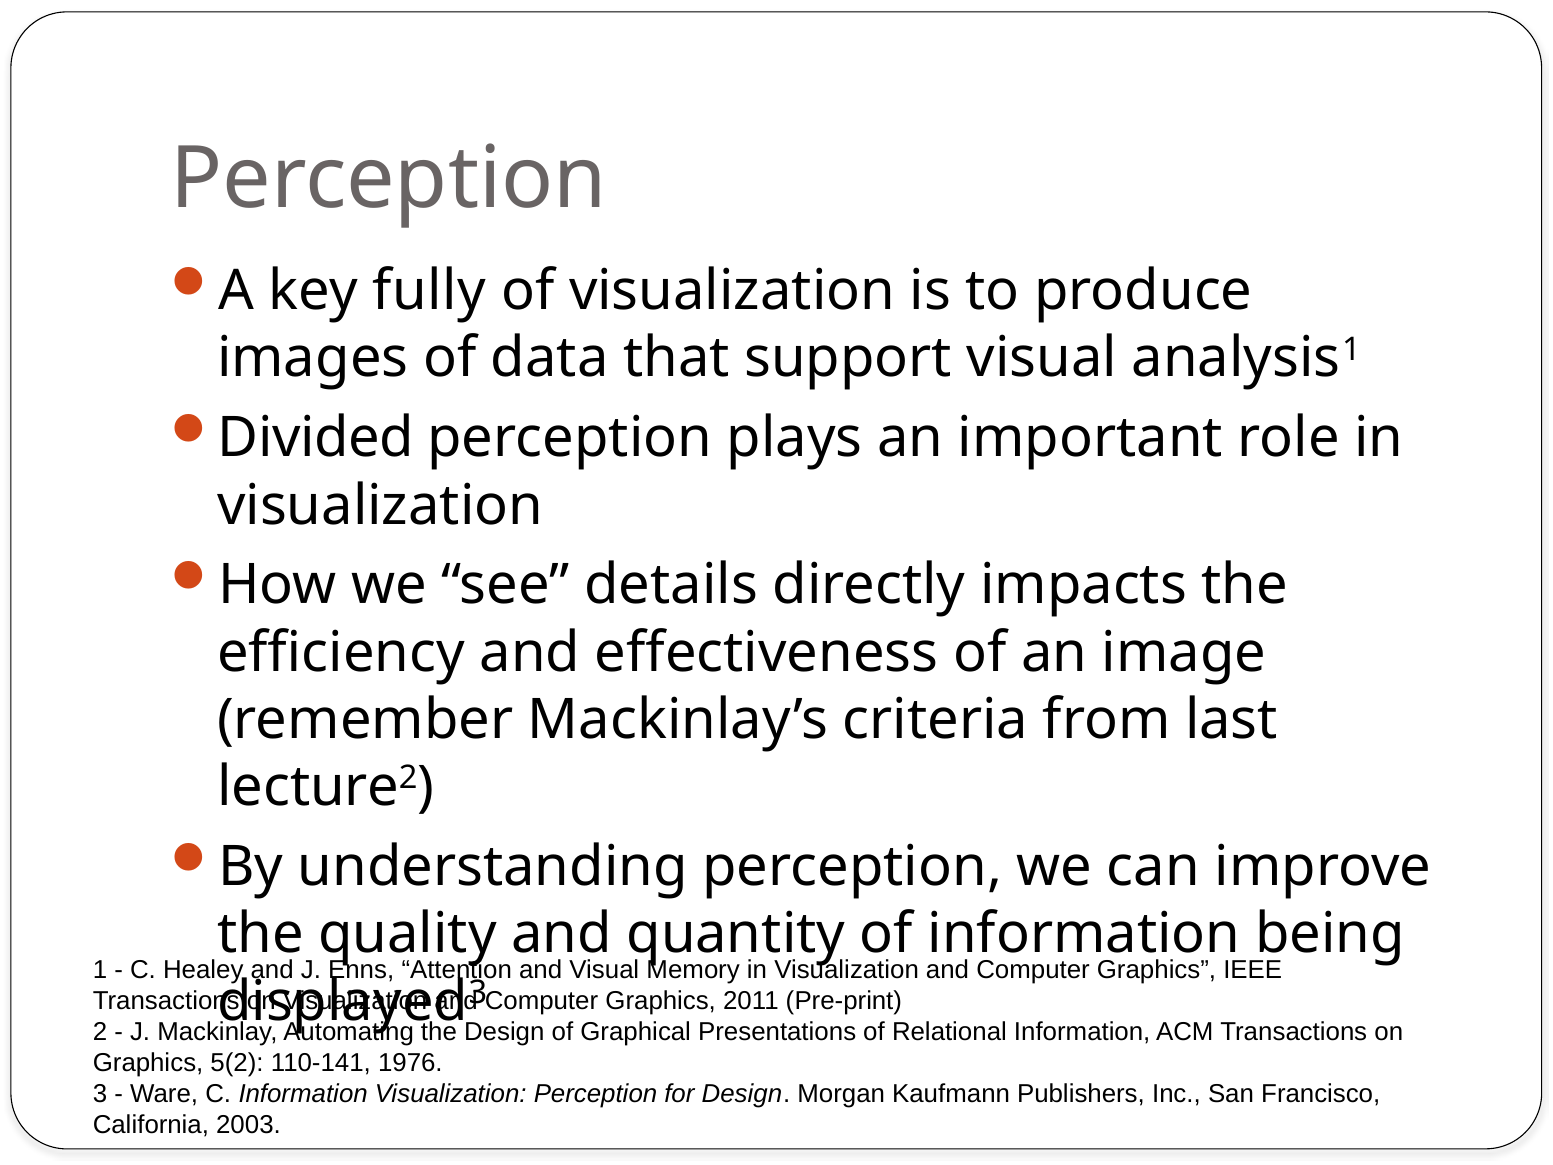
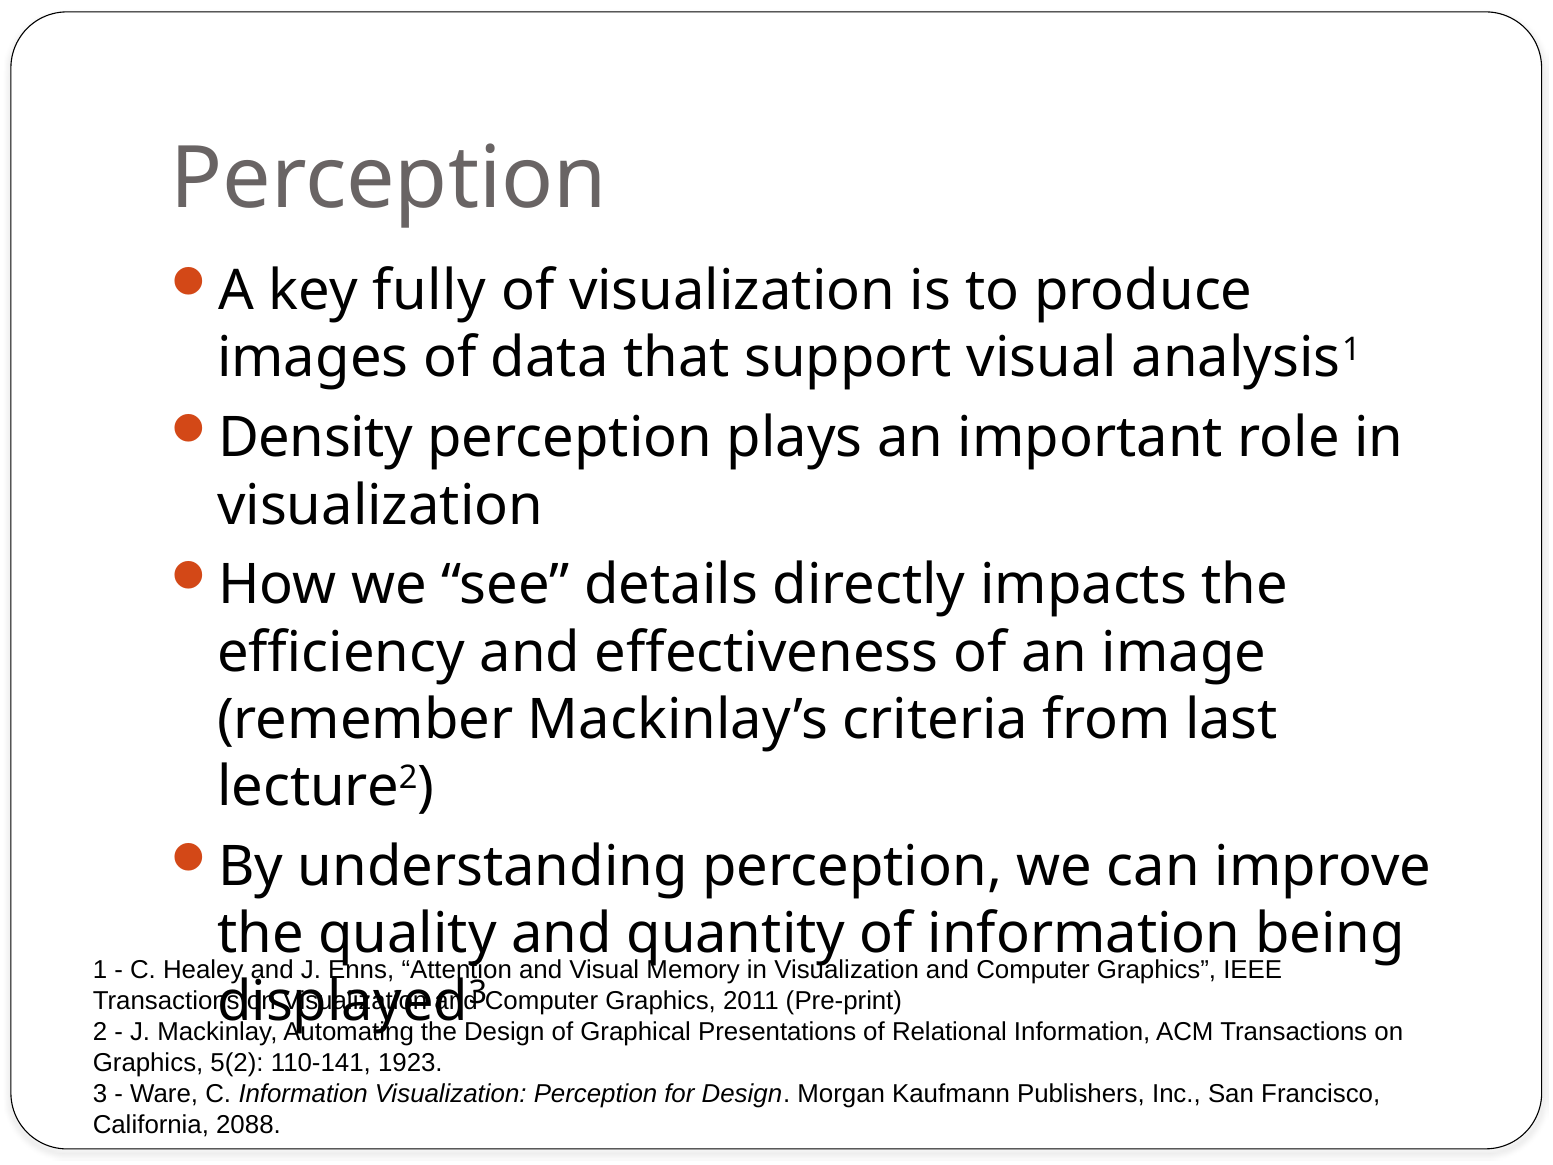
Divided: Divided -> Density
1976: 1976 -> 1923
2003: 2003 -> 2088
